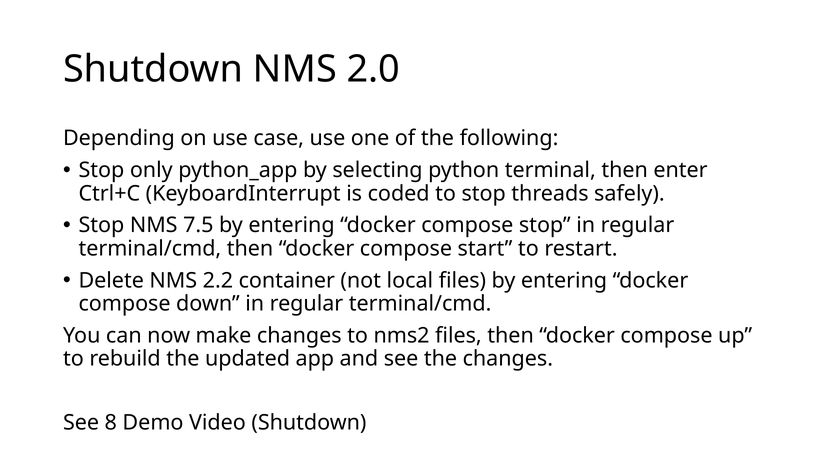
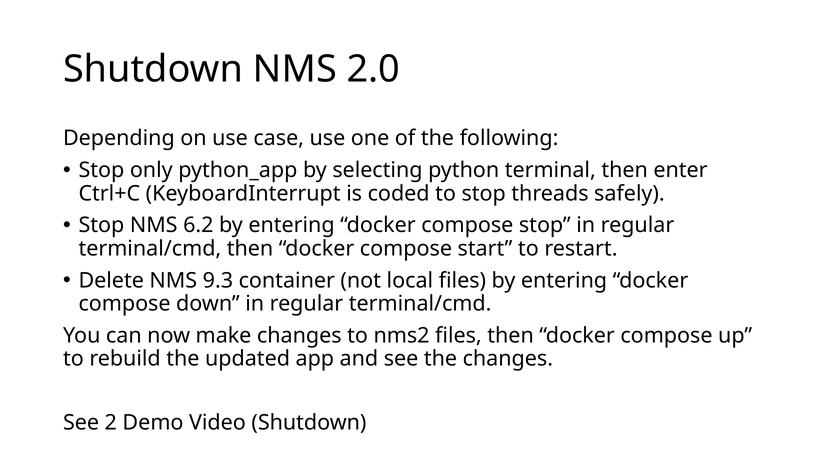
7.5: 7.5 -> 6.2
2.2: 2.2 -> 9.3
8: 8 -> 2
